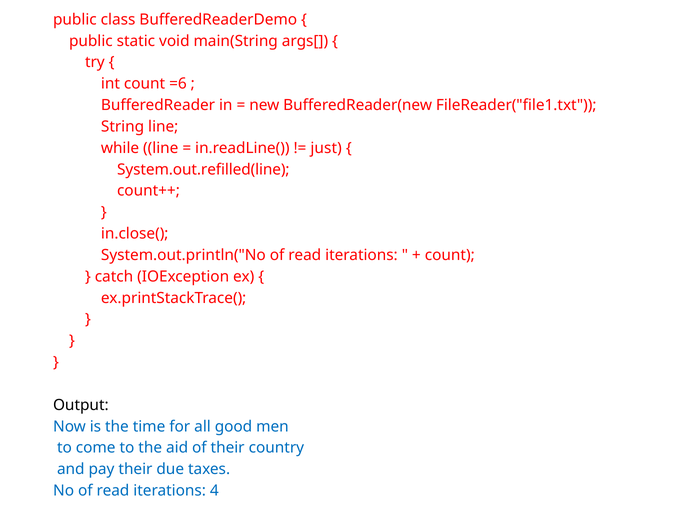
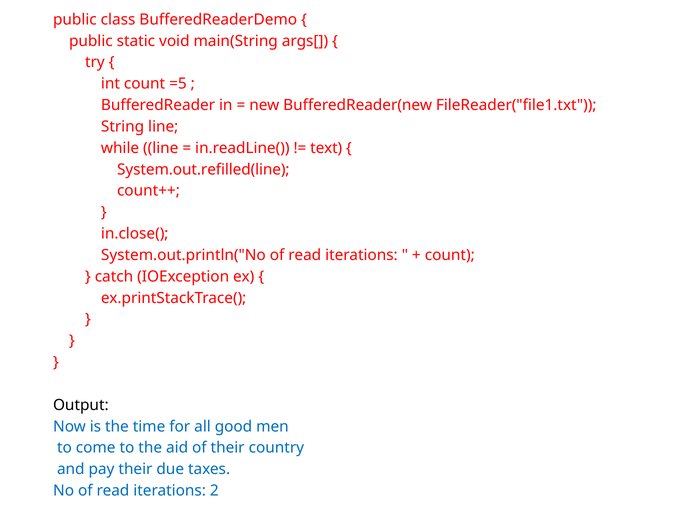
=6: =6 -> =5
just: just -> text
4: 4 -> 2
